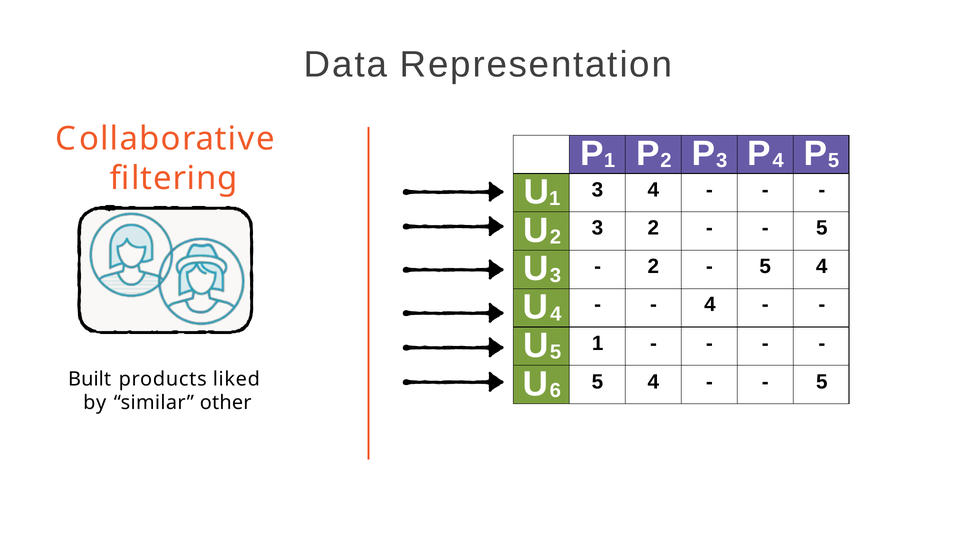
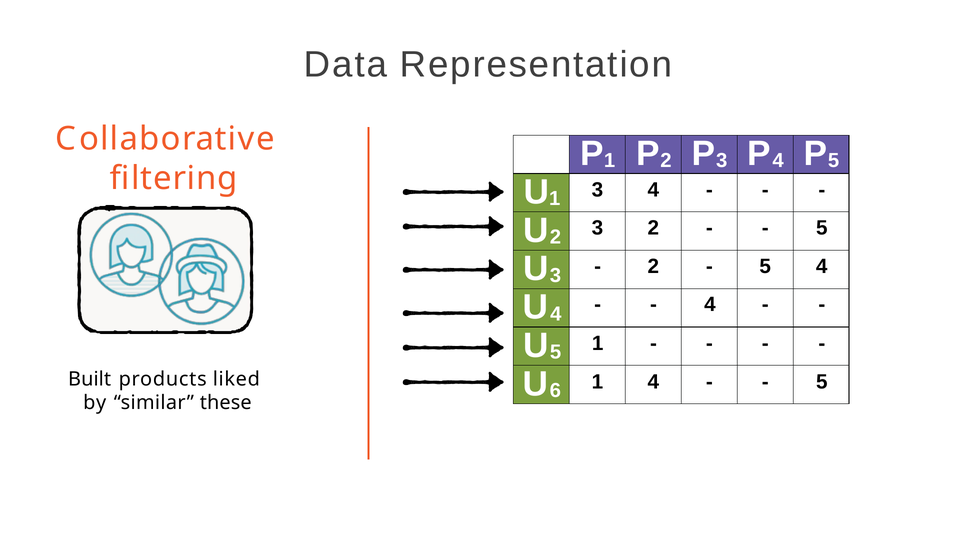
5 at (597, 382): 5 -> 1
other: other -> these
